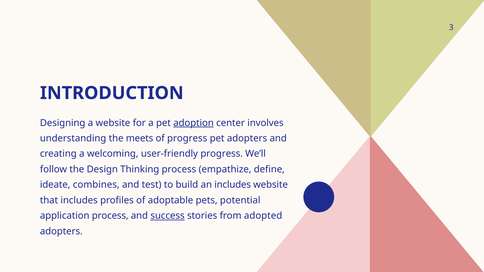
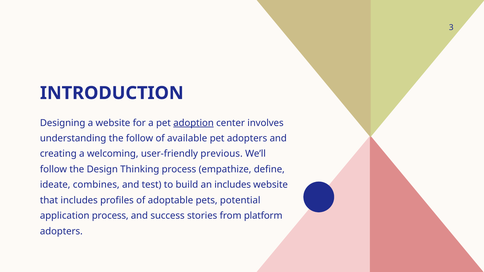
the meets: meets -> follow
of progress: progress -> available
user-friendly progress: progress -> previous
success underline: present -> none
adopted: adopted -> platform
